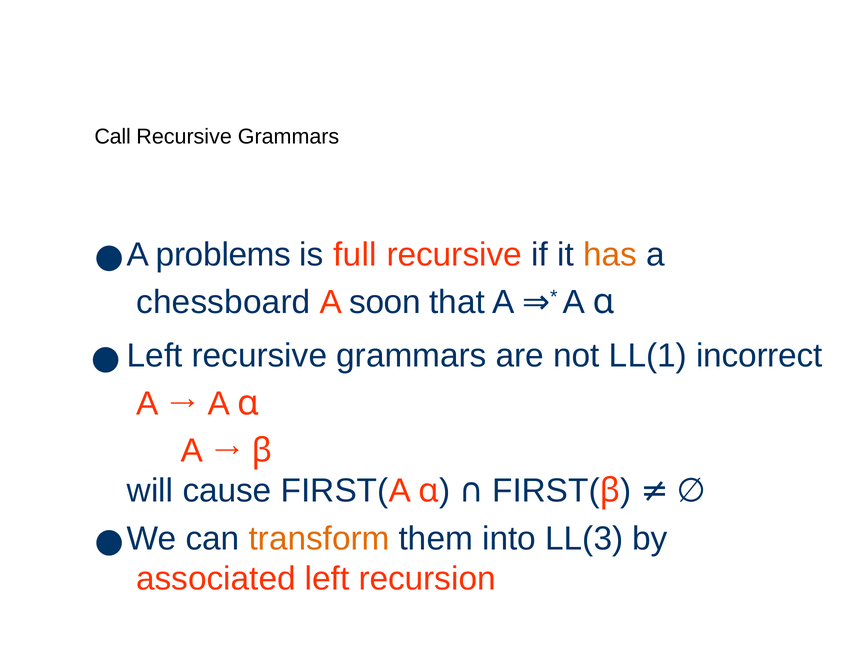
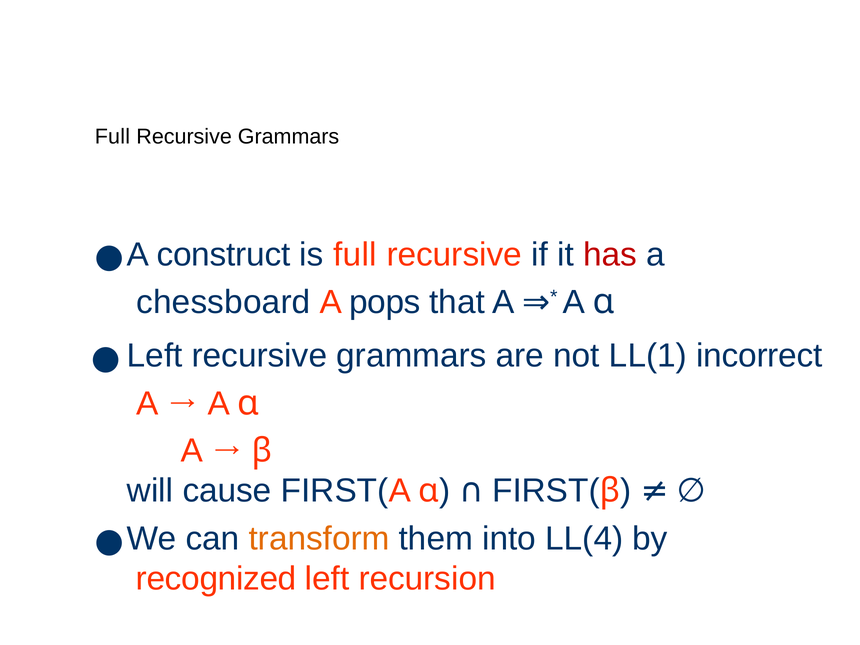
Call at (113, 137): Call -> Full
problems: problems -> construct
has colour: orange -> red
soon: soon -> pops
LL(3: LL(3 -> LL(4
associated: associated -> recognized
